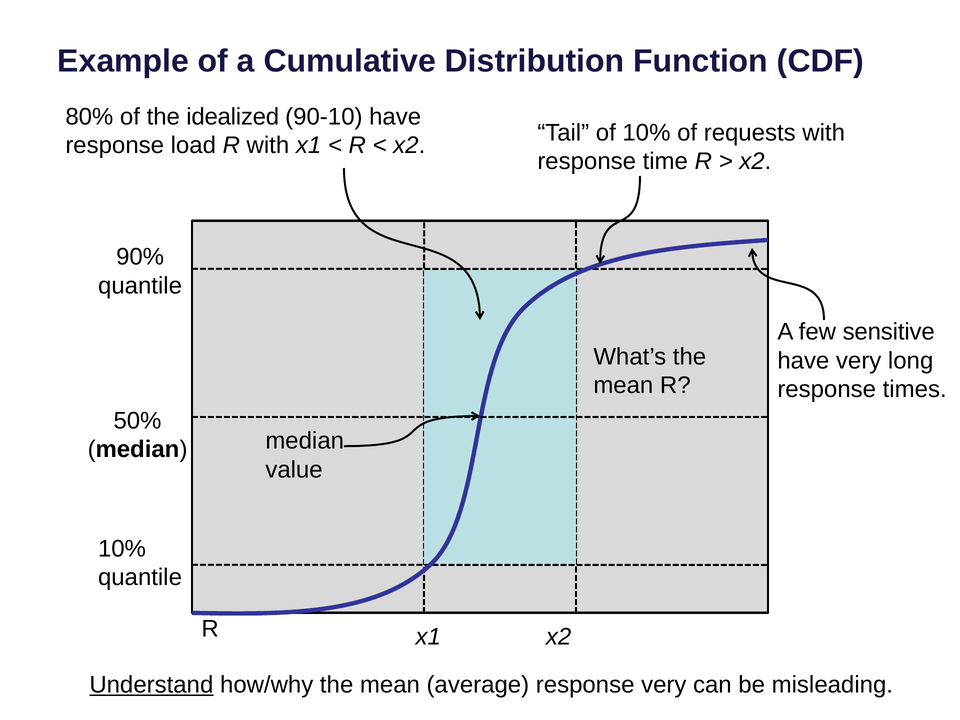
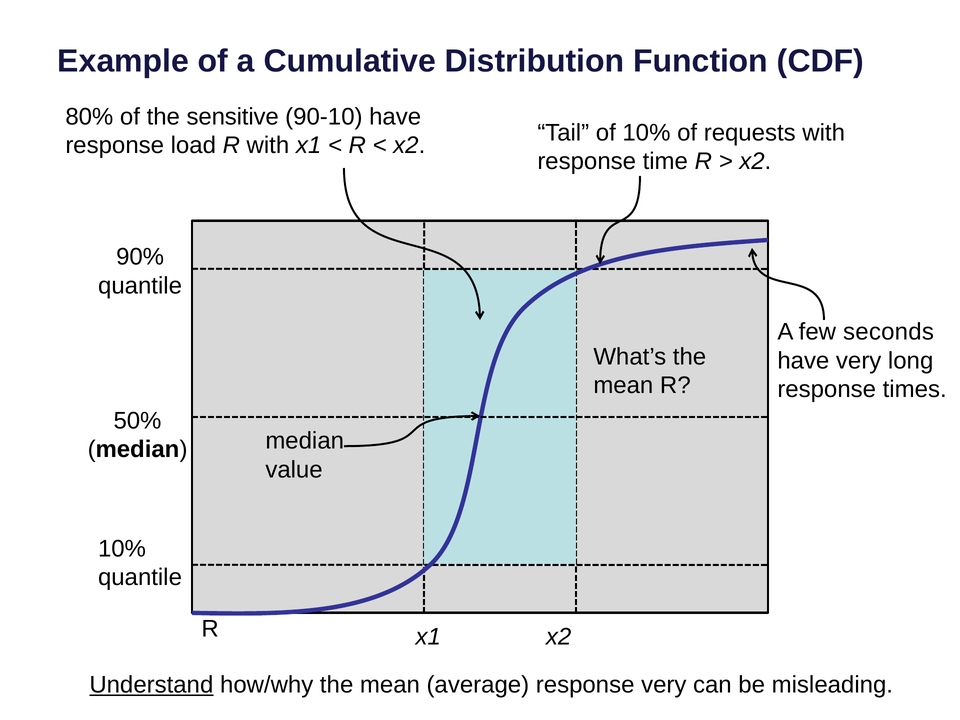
idealized: idealized -> sensitive
sensitive: sensitive -> seconds
